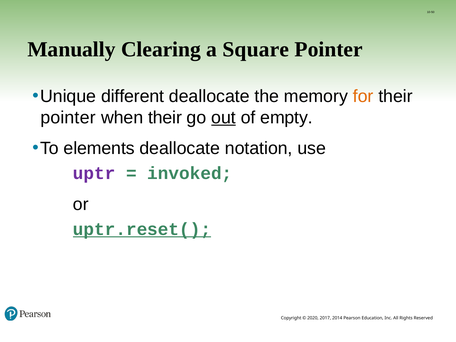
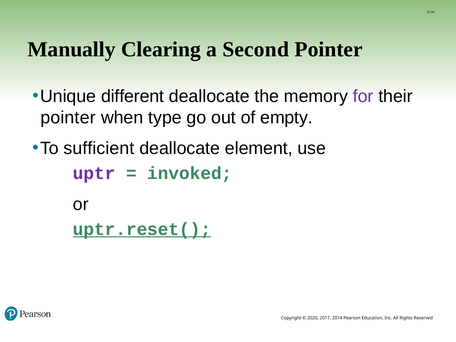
Square: Square -> Second
for colour: orange -> purple
when their: their -> type
out underline: present -> none
elements: elements -> sufficient
notation: notation -> element
